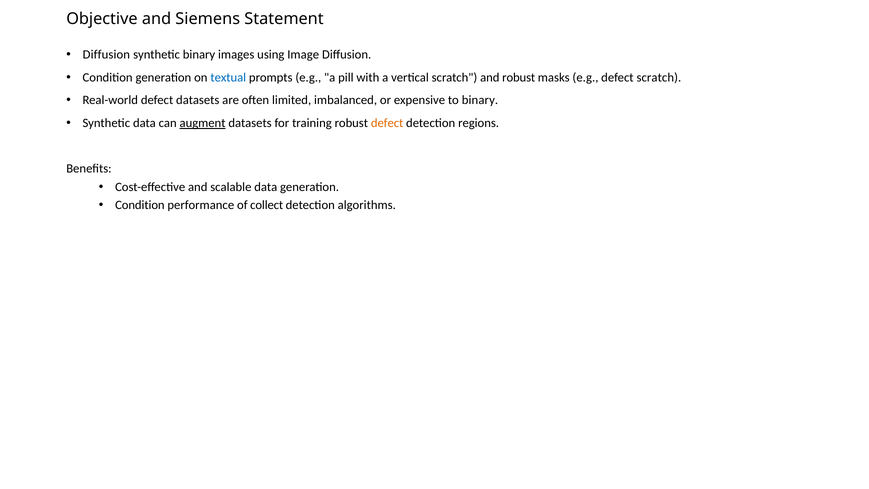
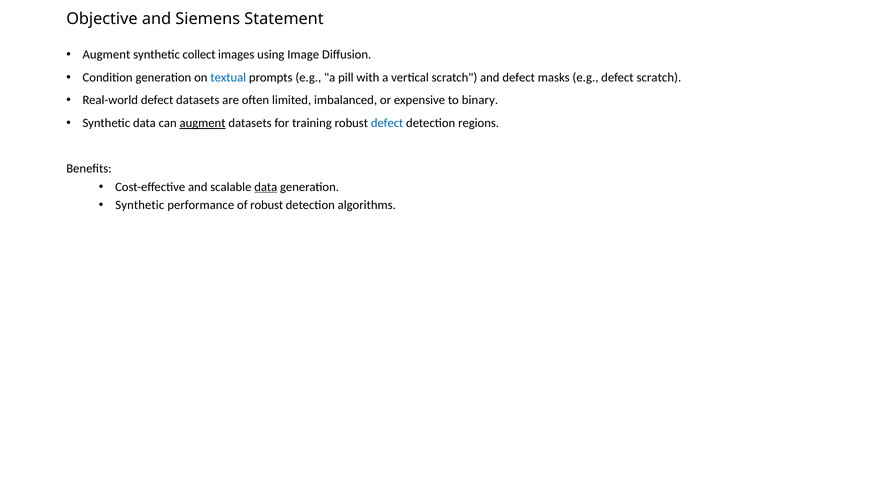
Diffusion at (106, 55): Diffusion -> Augment
synthetic binary: binary -> collect
and robust: robust -> defect
defect at (387, 123) colour: orange -> blue
data at (266, 187) underline: none -> present
Condition at (140, 205): Condition -> Synthetic
of collect: collect -> robust
